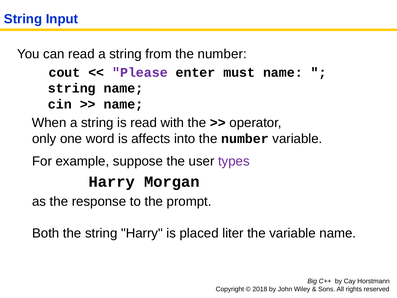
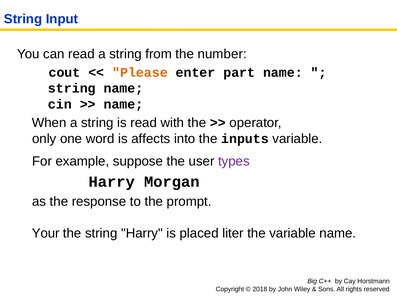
Please colour: purple -> orange
must: must -> part
into the number: number -> inputs
Both: Both -> Your
